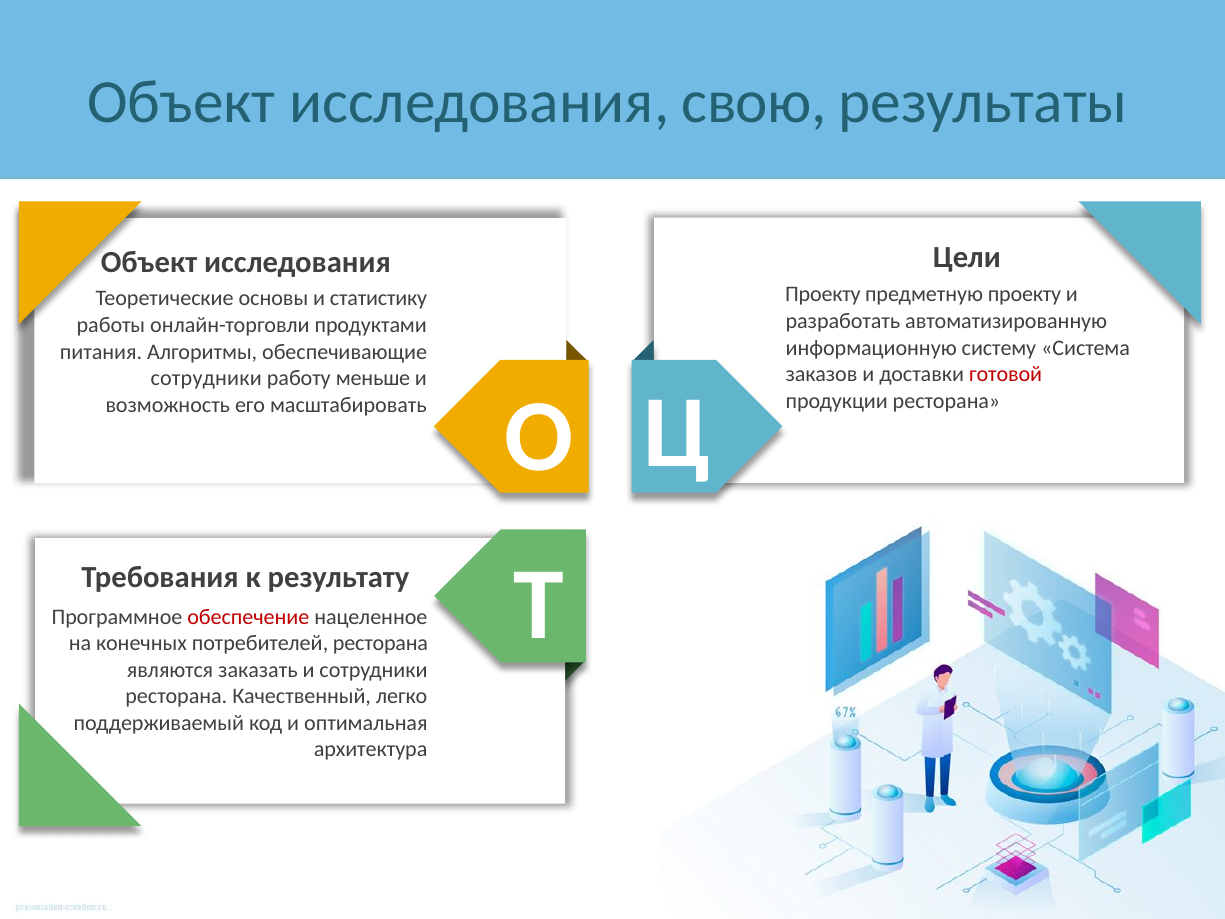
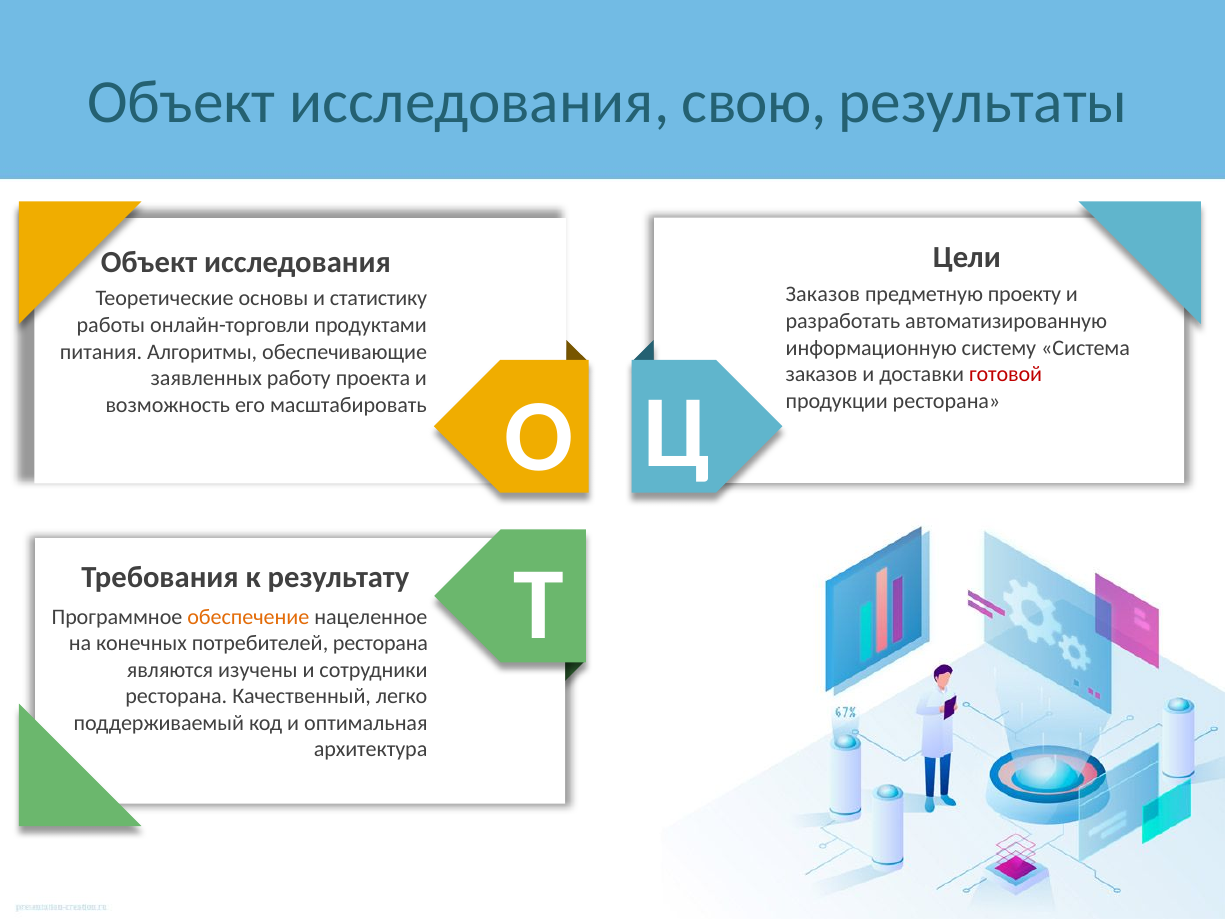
Проекту at (823, 295): Проекту -> Заказов
сотрудники at (206, 378): сотрудники -> заявленных
меньше: меньше -> проекта
обеспечение colour: red -> orange
заказать: заказать -> изучены
